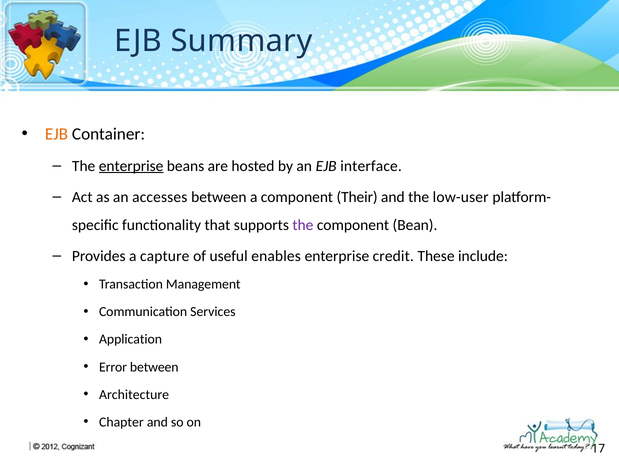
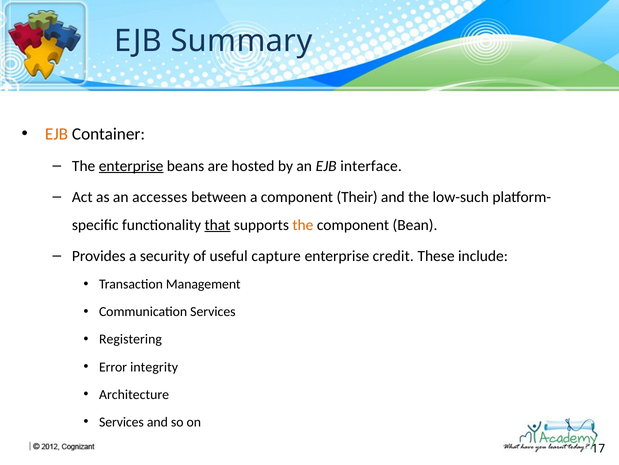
low-user: low-user -> low-such
that underline: none -> present
the at (303, 225) colour: purple -> orange
capture: capture -> security
enables: enables -> capture
Application: Application -> Registering
Error between: between -> integrity
Chapter at (121, 421): Chapter -> Services
